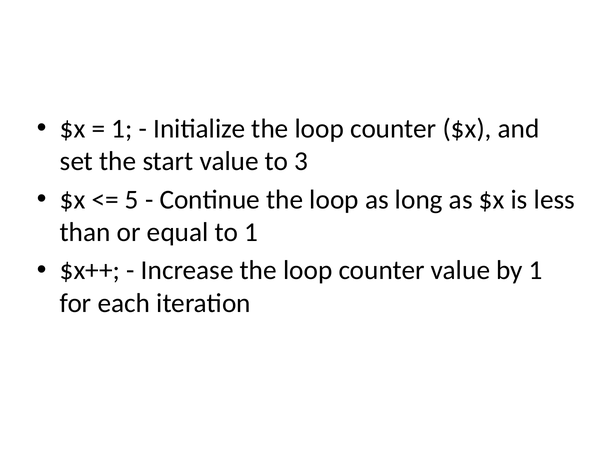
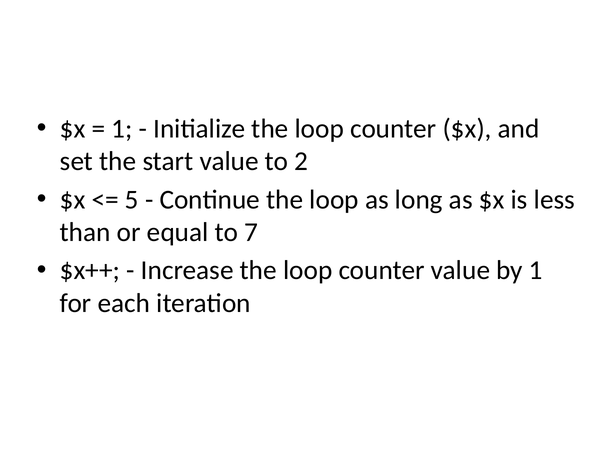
3: 3 -> 2
to 1: 1 -> 7
